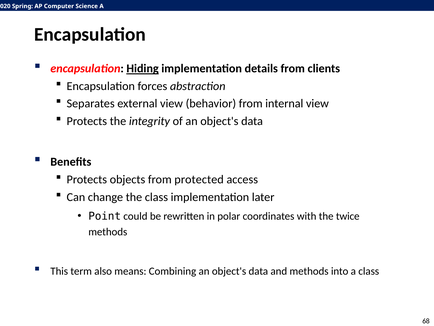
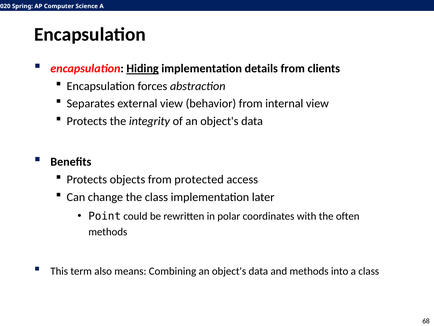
twice: twice -> often
